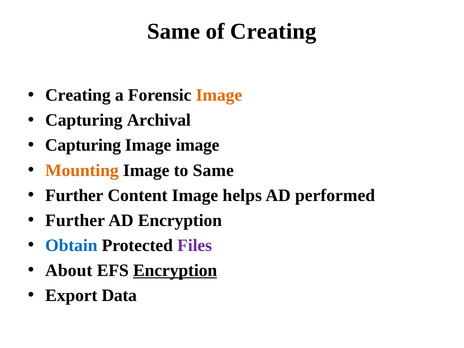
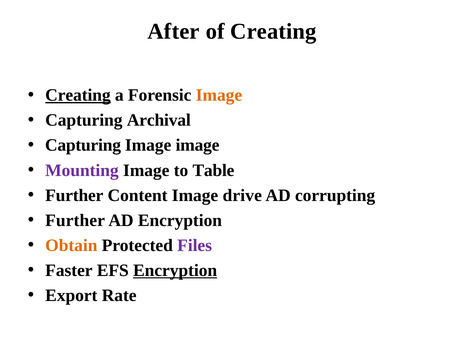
Same at (174, 31): Same -> After
Creating at (78, 95) underline: none -> present
Mounting colour: orange -> purple
to Same: Same -> Table
helps: helps -> drive
performed: performed -> corrupting
Obtain colour: blue -> orange
About: About -> Faster
Data: Data -> Rate
